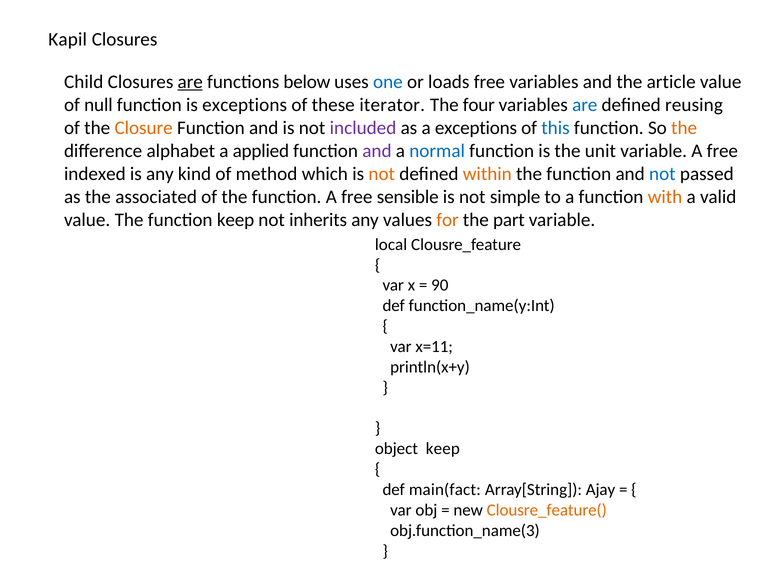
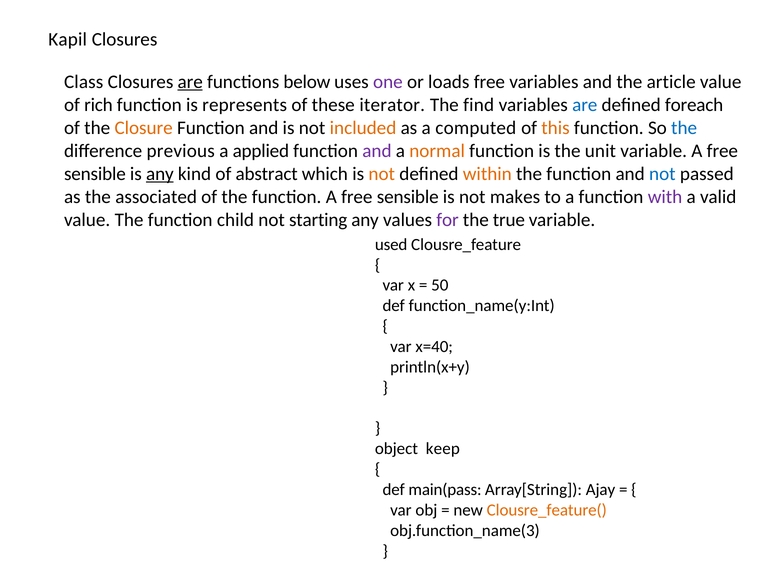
Child: Child -> Class
one colour: blue -> purple
null: null -> rich
is exceptions: exceptions -> represents
four: four -> find
reusing: reusing -> foreach
included colour: purple -> orange
a exceptions: exceptions -> computed
this colour: blue -> orange
the at (684, 128) colour: orange -> blue
alphabet: alphabet -> previous
normal colour: blue -> orange
indexed at (95, 174): indexed -> sensible
any at (160, 174) underline: none -> present
method: method -> abstract
simple: simple -> makes
with colour: orange -> purple
function keep: keep -> child
inherits: inherits -> starting
for colour: orange -> purple
part: part -> true
local: local -> used
90: 90 -> 50
x=11: x=11 -> x=40
main(fact: main(fact -> main(pass
